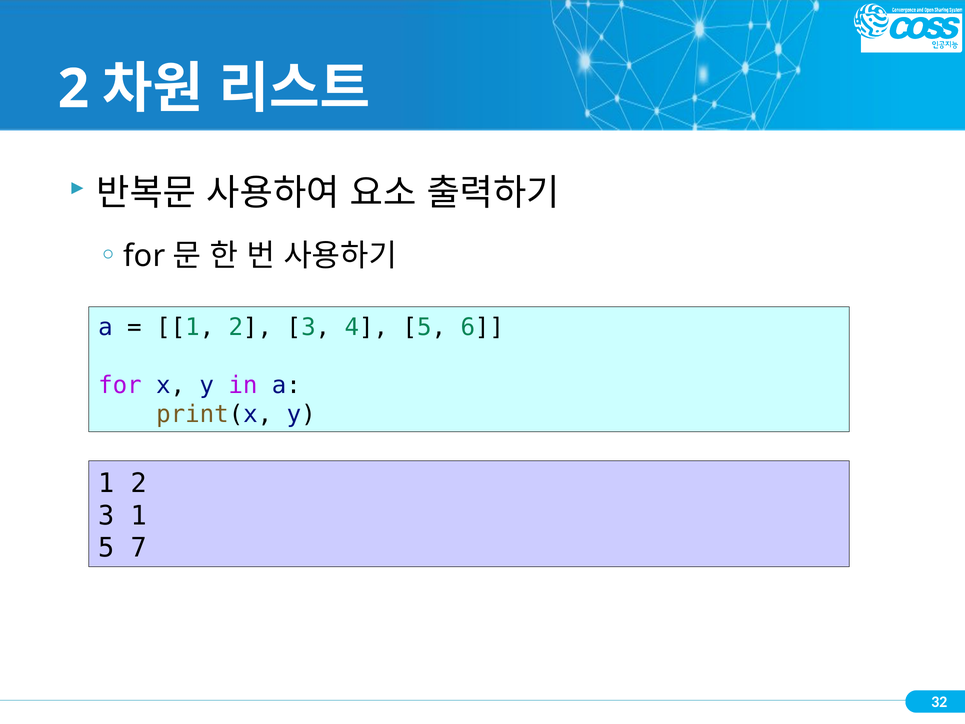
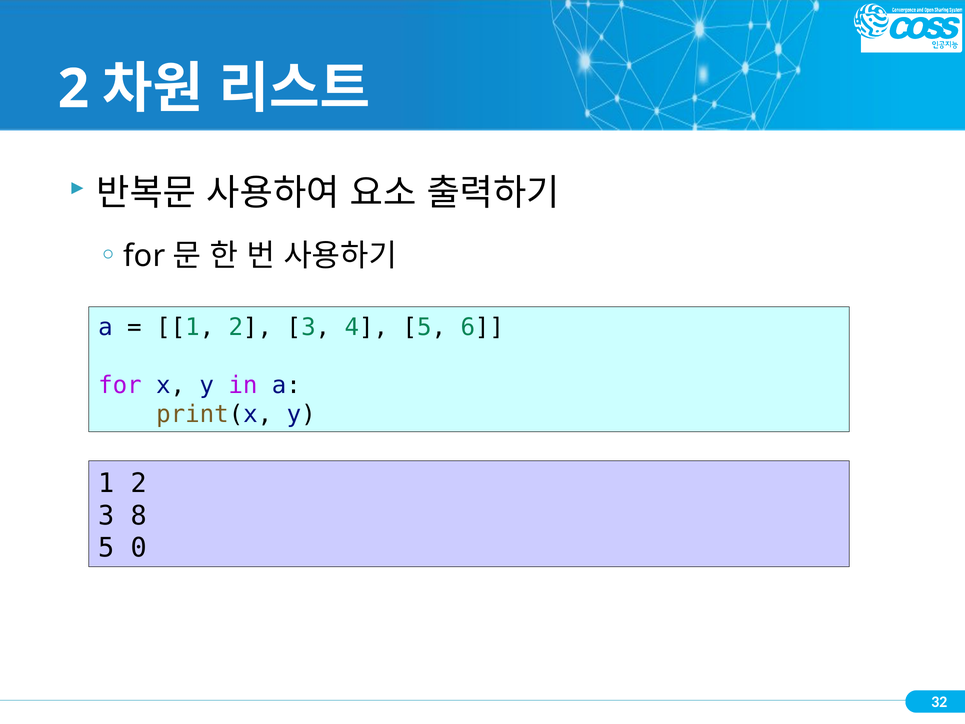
3 1: 1 -> 8
7: 7 -> 0
